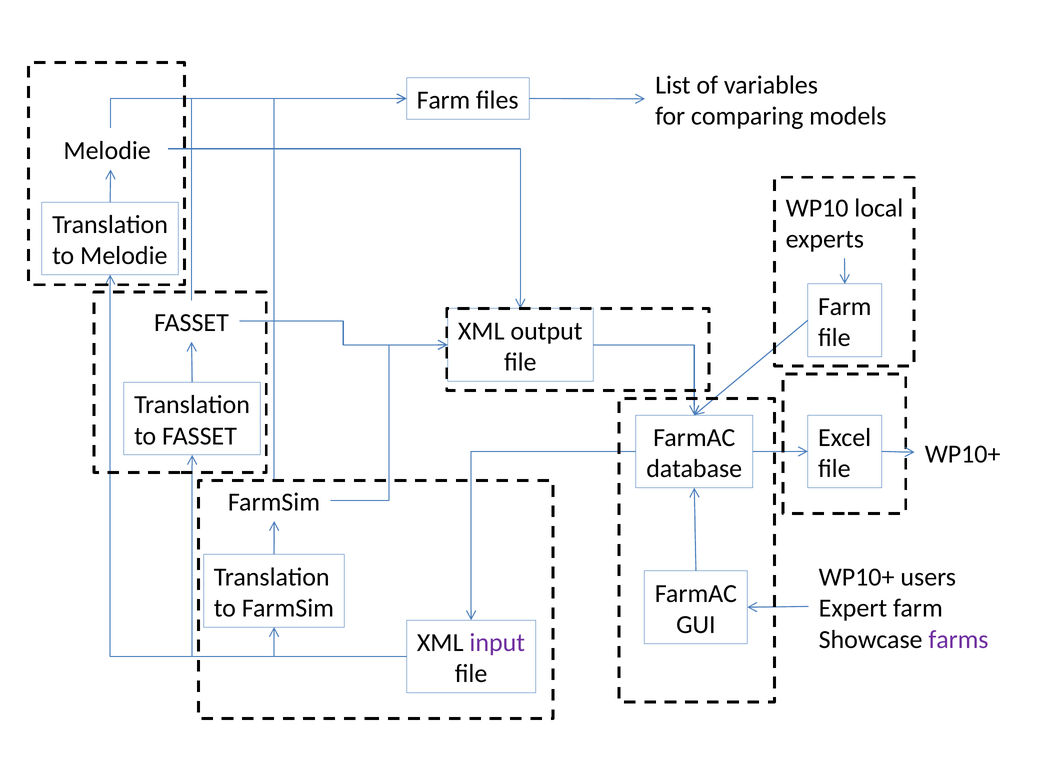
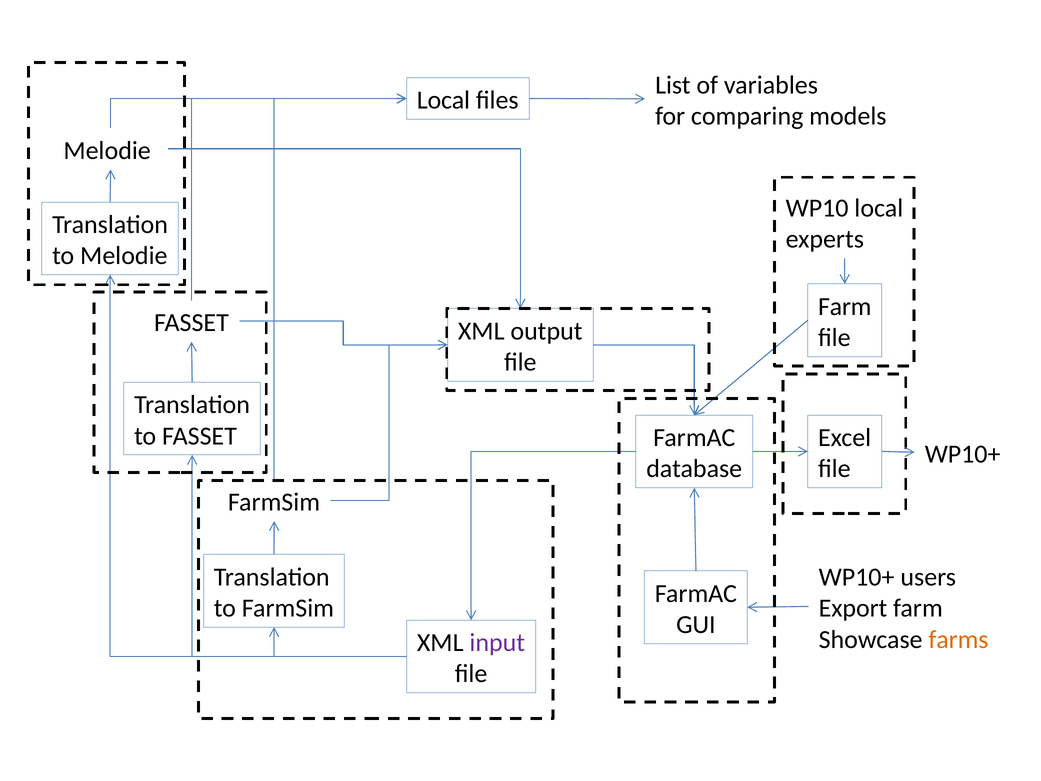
Farm at (443, 100): Farm -> Local
Expert: Expert -> Export
farms colour: purple -> orange
